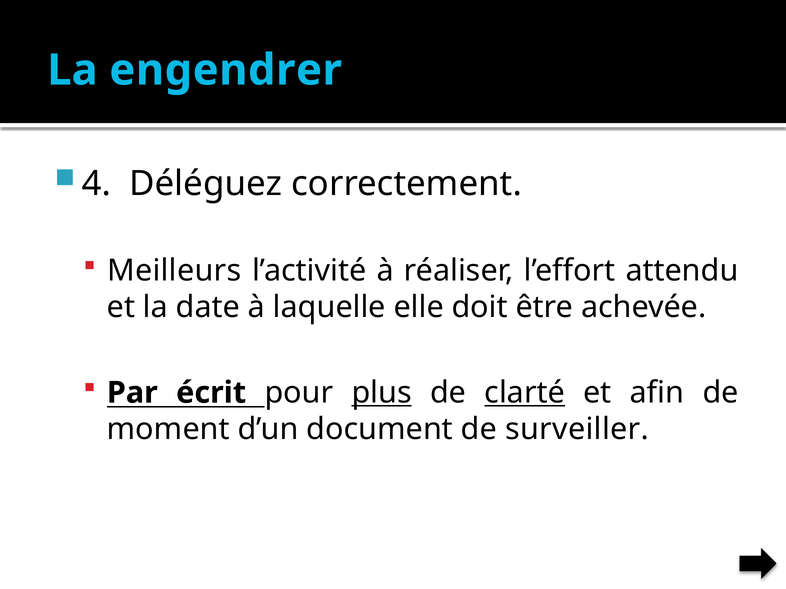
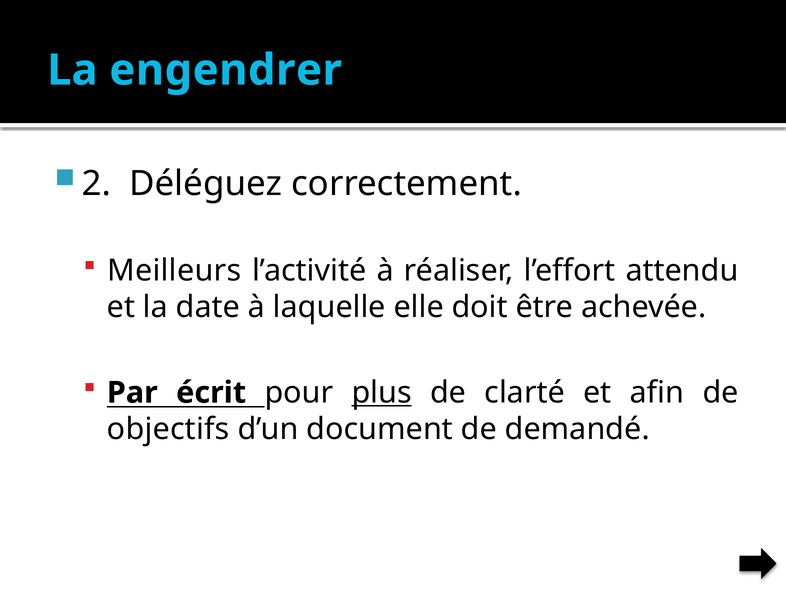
4: 4 -> 2
clarté underline: present -> none
moment: moment -> objectifs
surveiller: surveiller -> demandé
